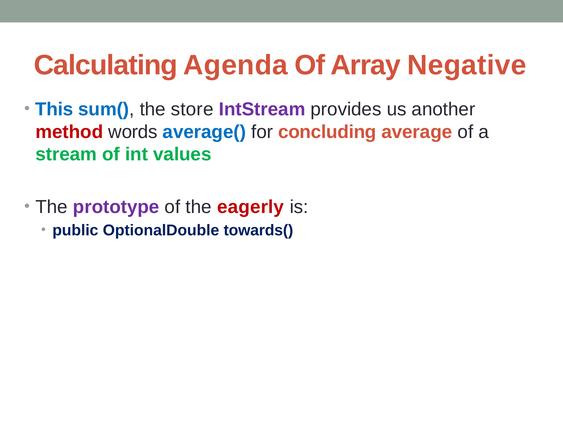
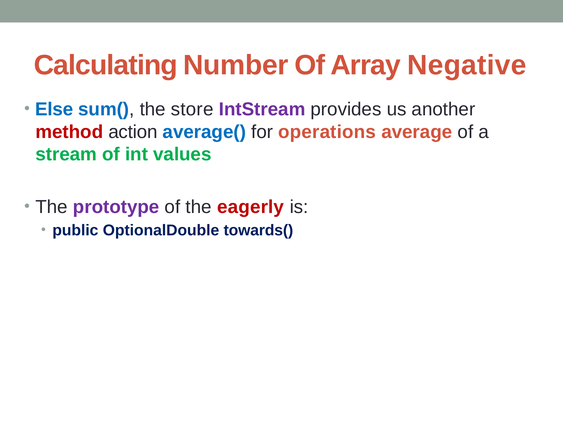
Agenda: Agenda -> Number
This: This -> Else
words: words -> action
concluding: concluding -> operations
